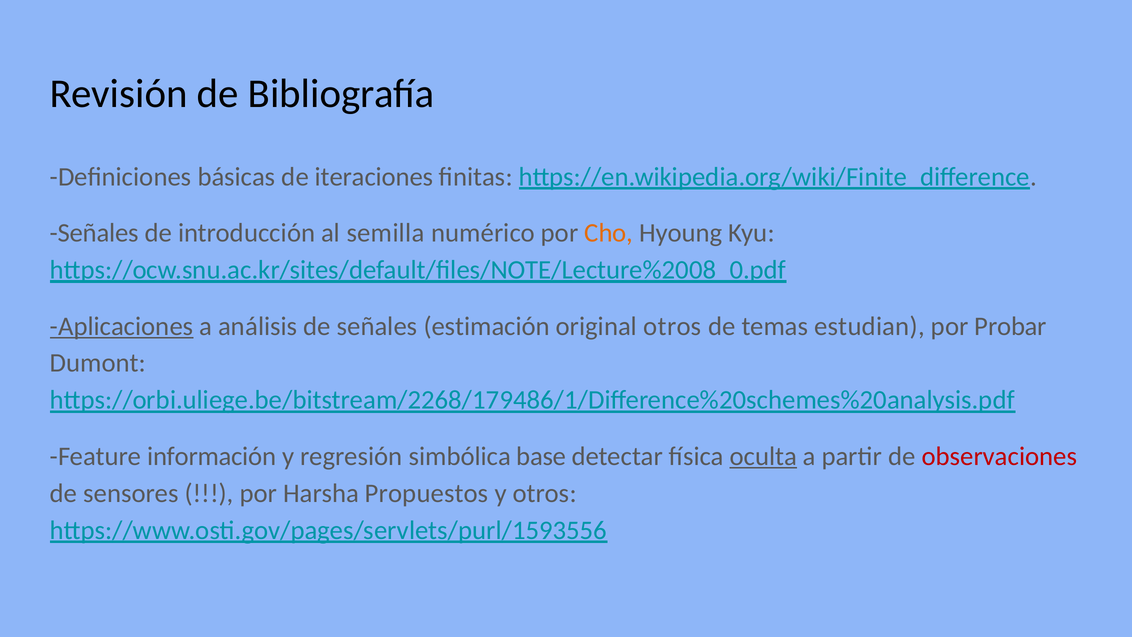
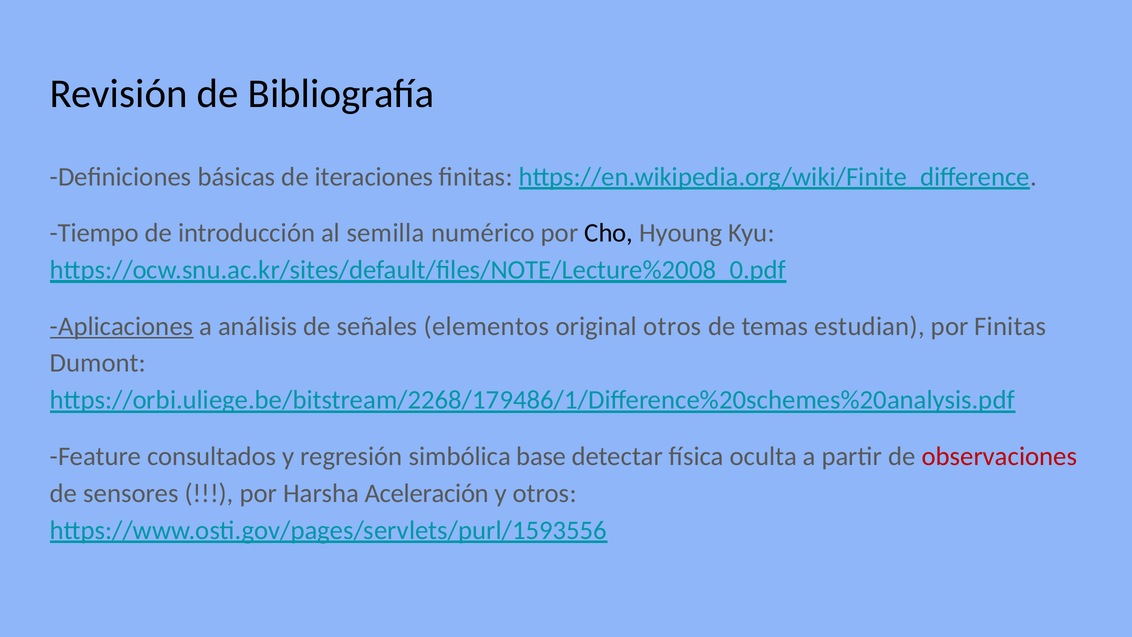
Señales at (94, 233): Señales -> Tiempo
Cho colour: orange -> black
estimación: estimación -> elementos
por Probar: Probar -> Finitas
información: información -> consultados
oculta underline: present -> none
Propuestos: Propuestos -> Aceleración
